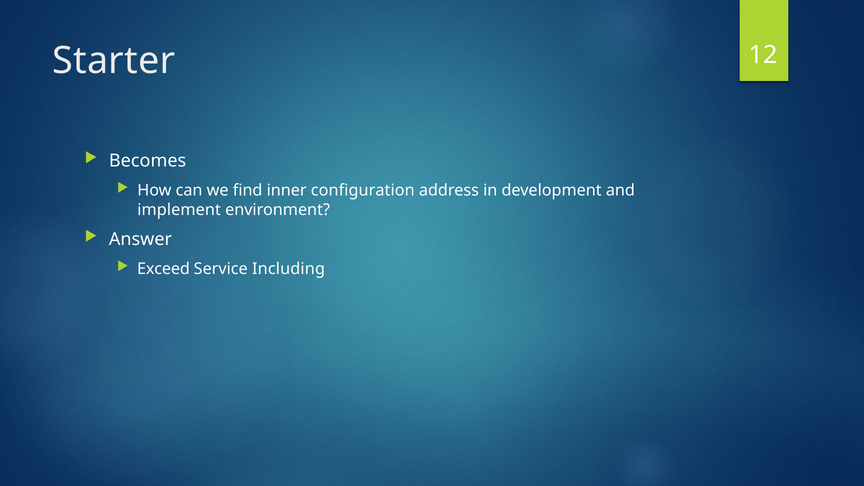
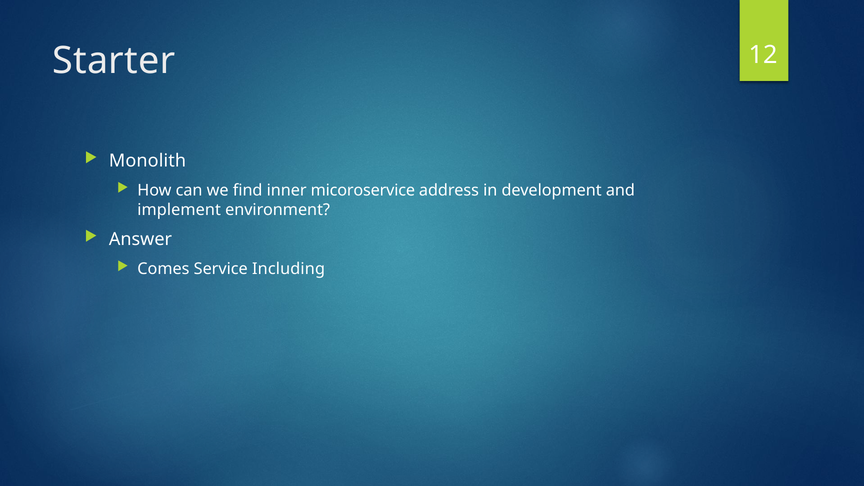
Becomes: Becomes -> Monolith
configuration: configuration -> micoroservice
Exceed: Exceed -> Comes
